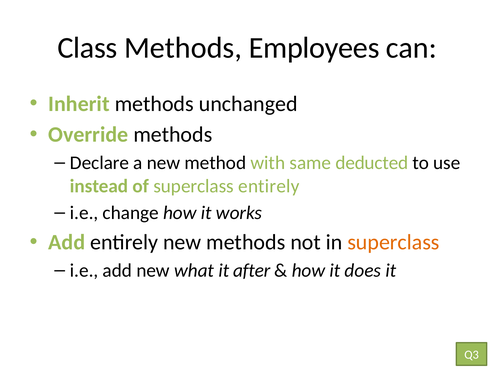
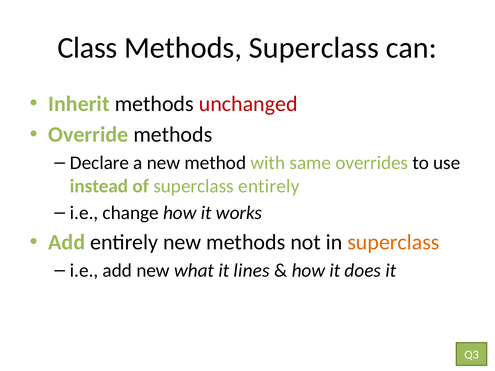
Methods Employees: Employees -> Superclass
unchanged colour: black -> red
deducted: deducted -> overrides
after: after -> lines
